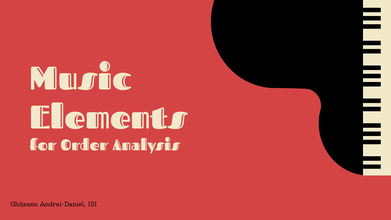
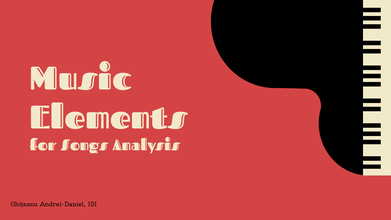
Order: Order -> Songs
